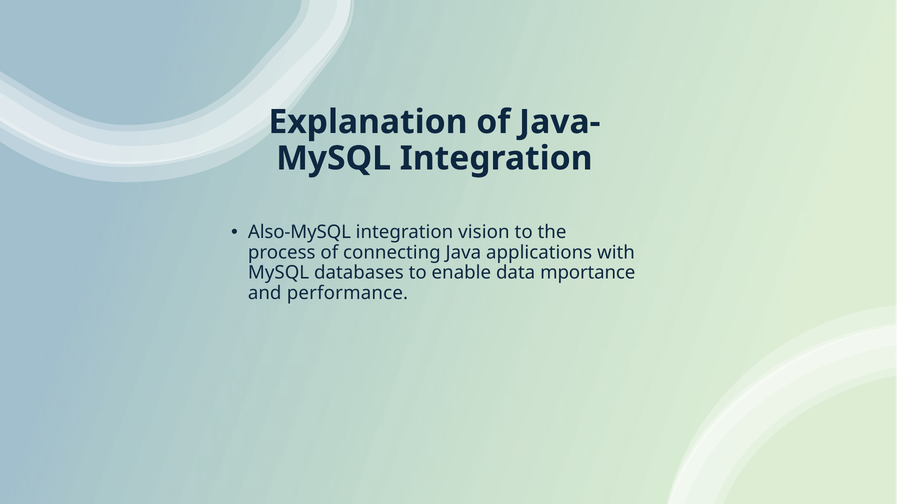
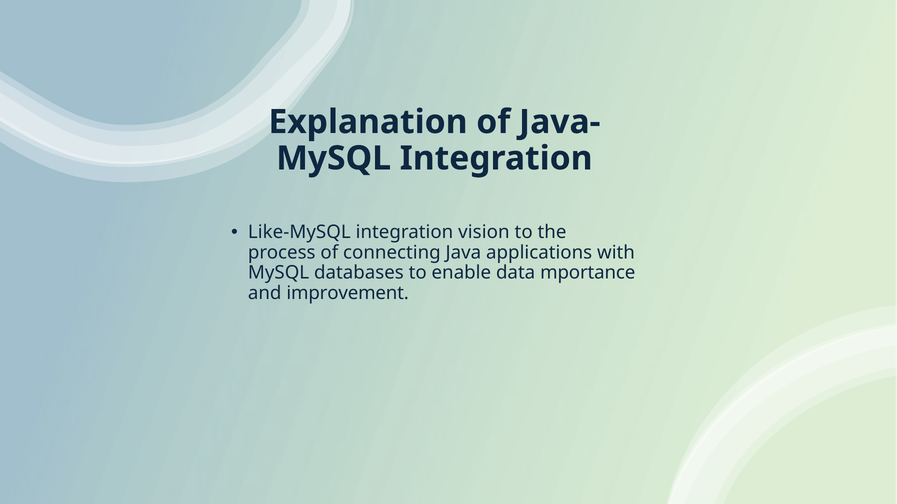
Also-MySQL: Also-MySQL -> Like-MySQL
performance: performance -> improvement
